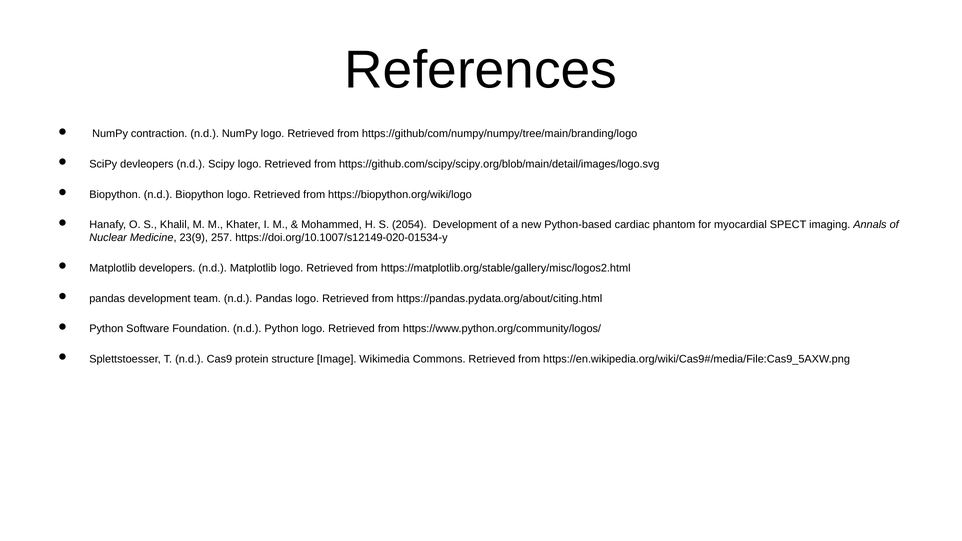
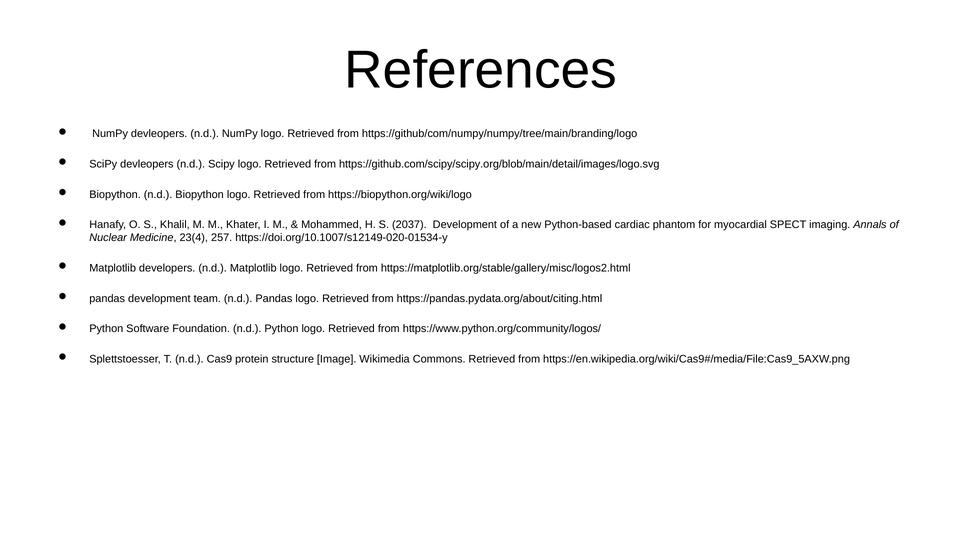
NumPy contraction: contraction -> devleopers
2054: 2054 -> 2037
23(9: 23(9 -> 23(4
